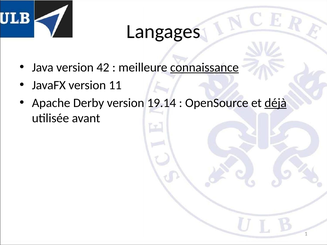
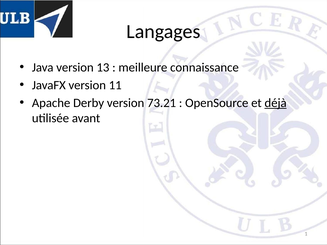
42: 42 -> 13
connaissance underline: present -> none
19.14: 19.14 -> 73.21
